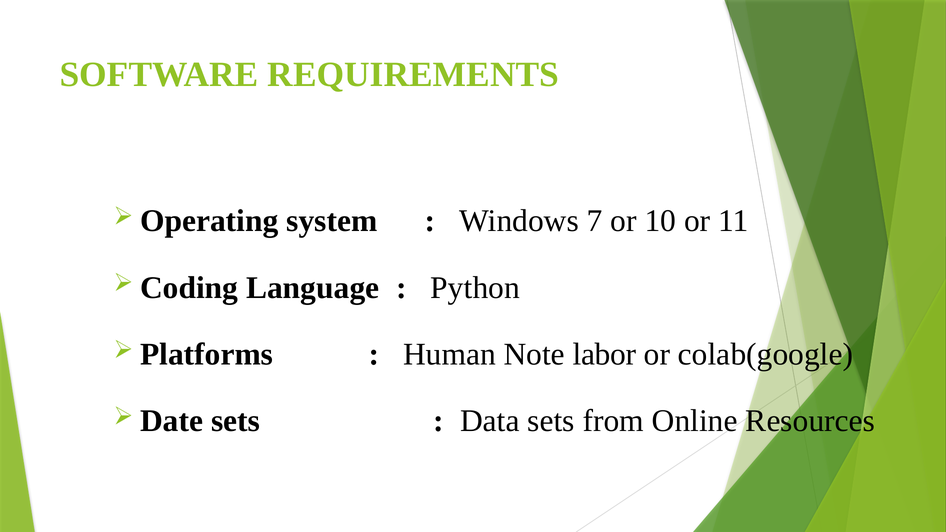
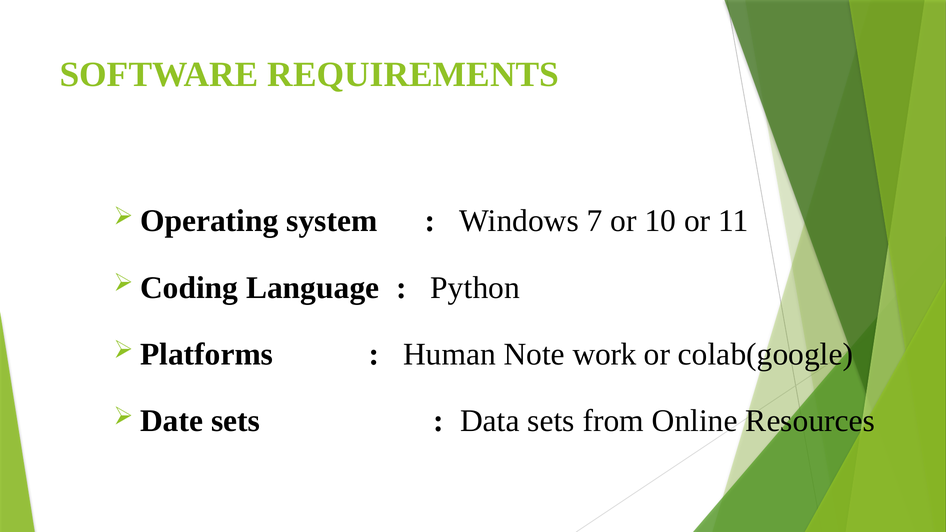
labor: labor -> work
